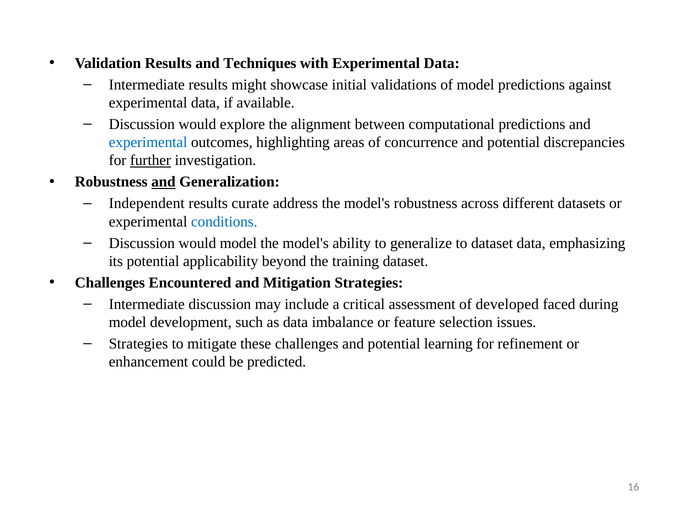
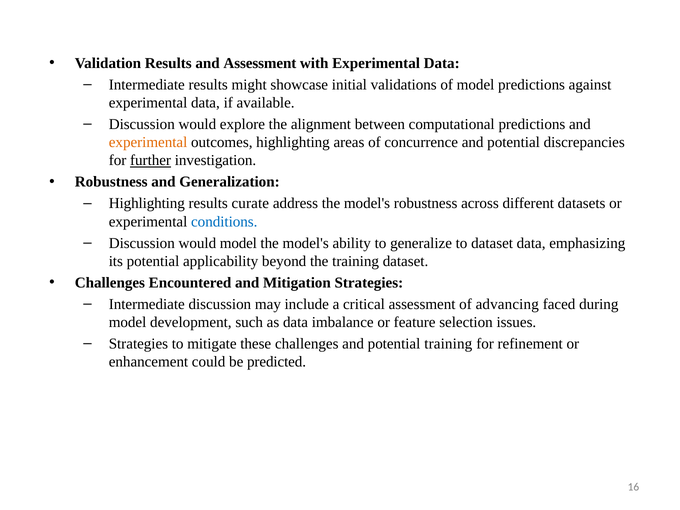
and Techniques: Techniques -> Assessment
experimental at (148, 142) colour: blue -> orange
and at (163, 182) underline: present -> none
Independent at (147, 203): Independent -> Highlighting
developed: developed -> advancing
potential learning: learning -> training
